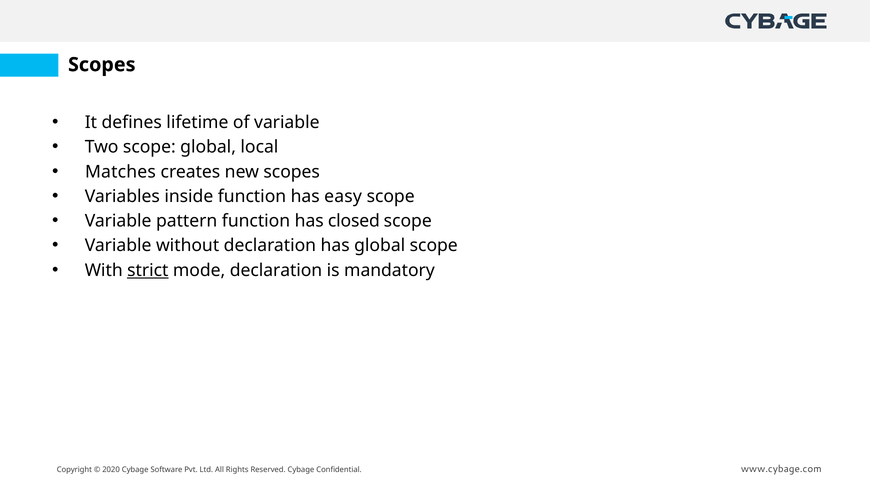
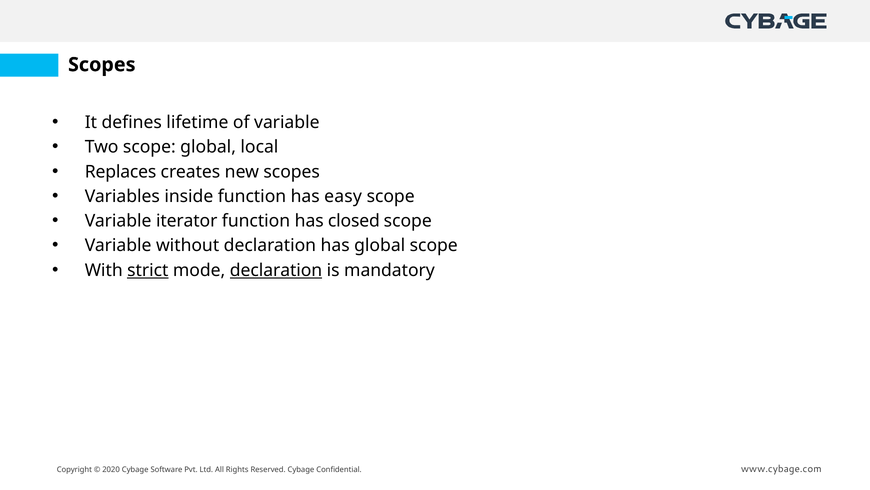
Matches: Matches -> Replaces
pattern: pattern -> iterator
declaration at (276, 270) underline: none -> present
